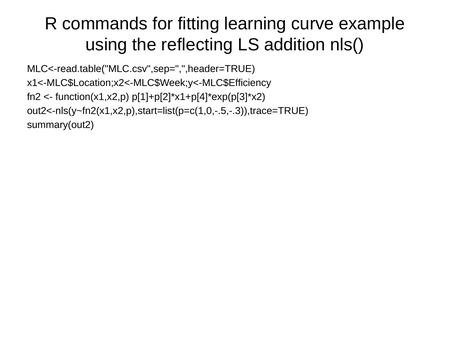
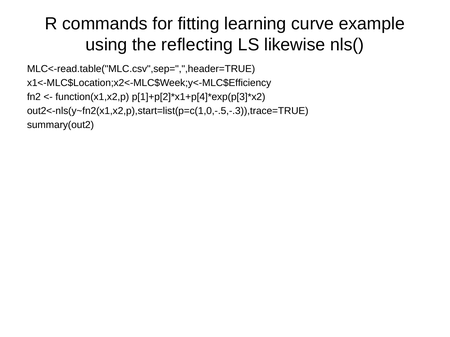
addition: addition -> likewise
